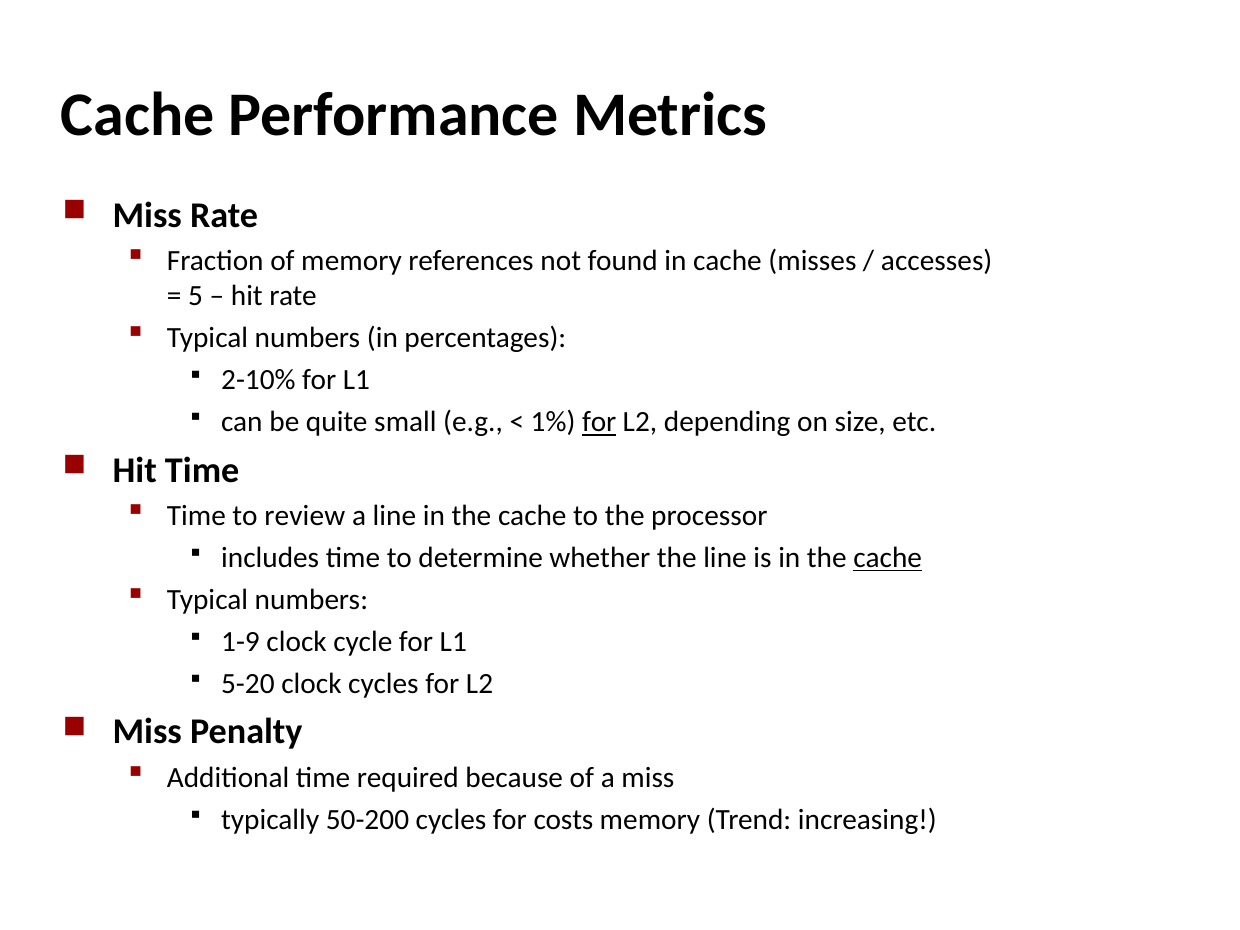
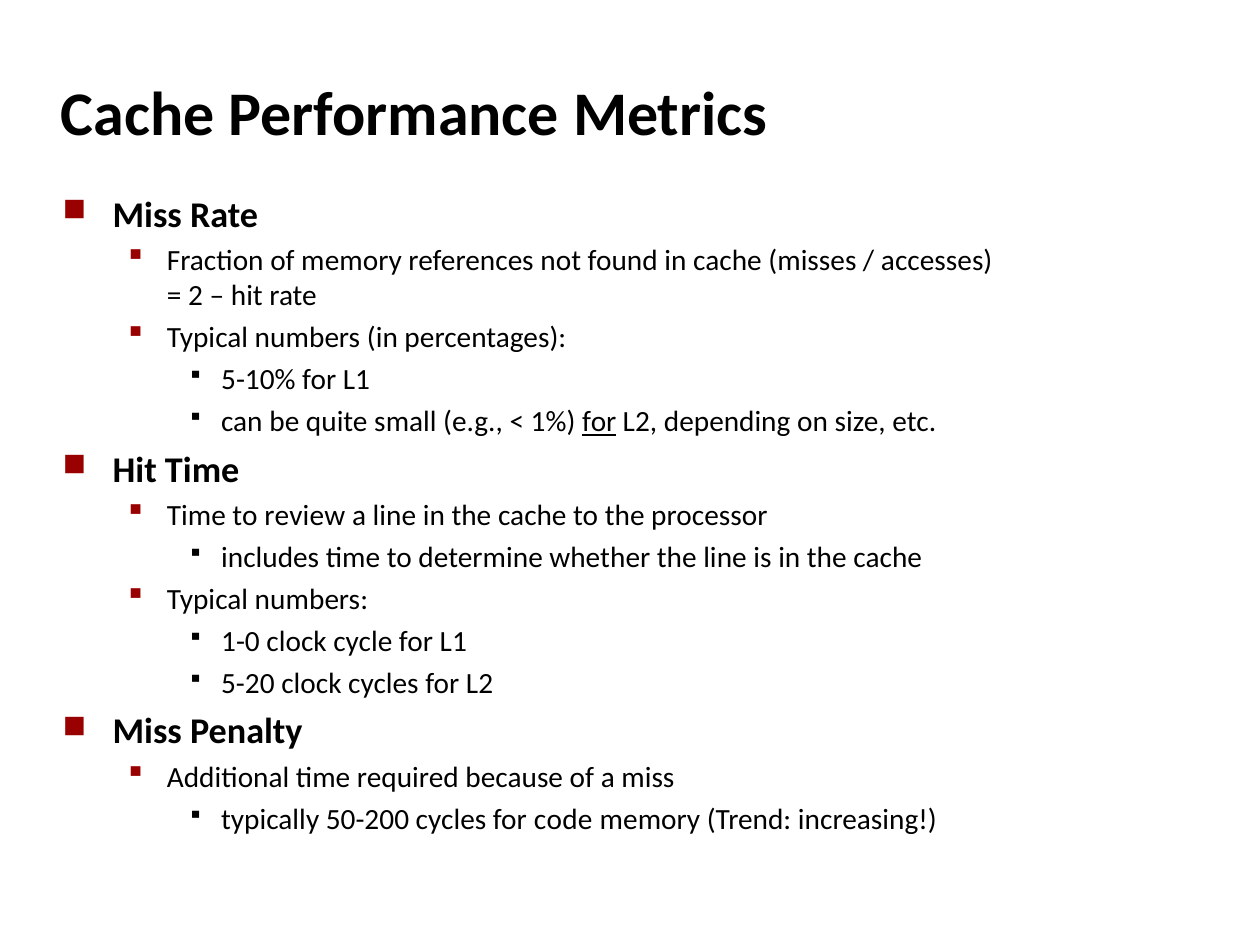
5: 5 -> 2
2-10%: 2-10% -> 5-10%
cache at (888, 558) underline: present -> none
1-9: 1-9 -> 1-0
costs: costs -> code
